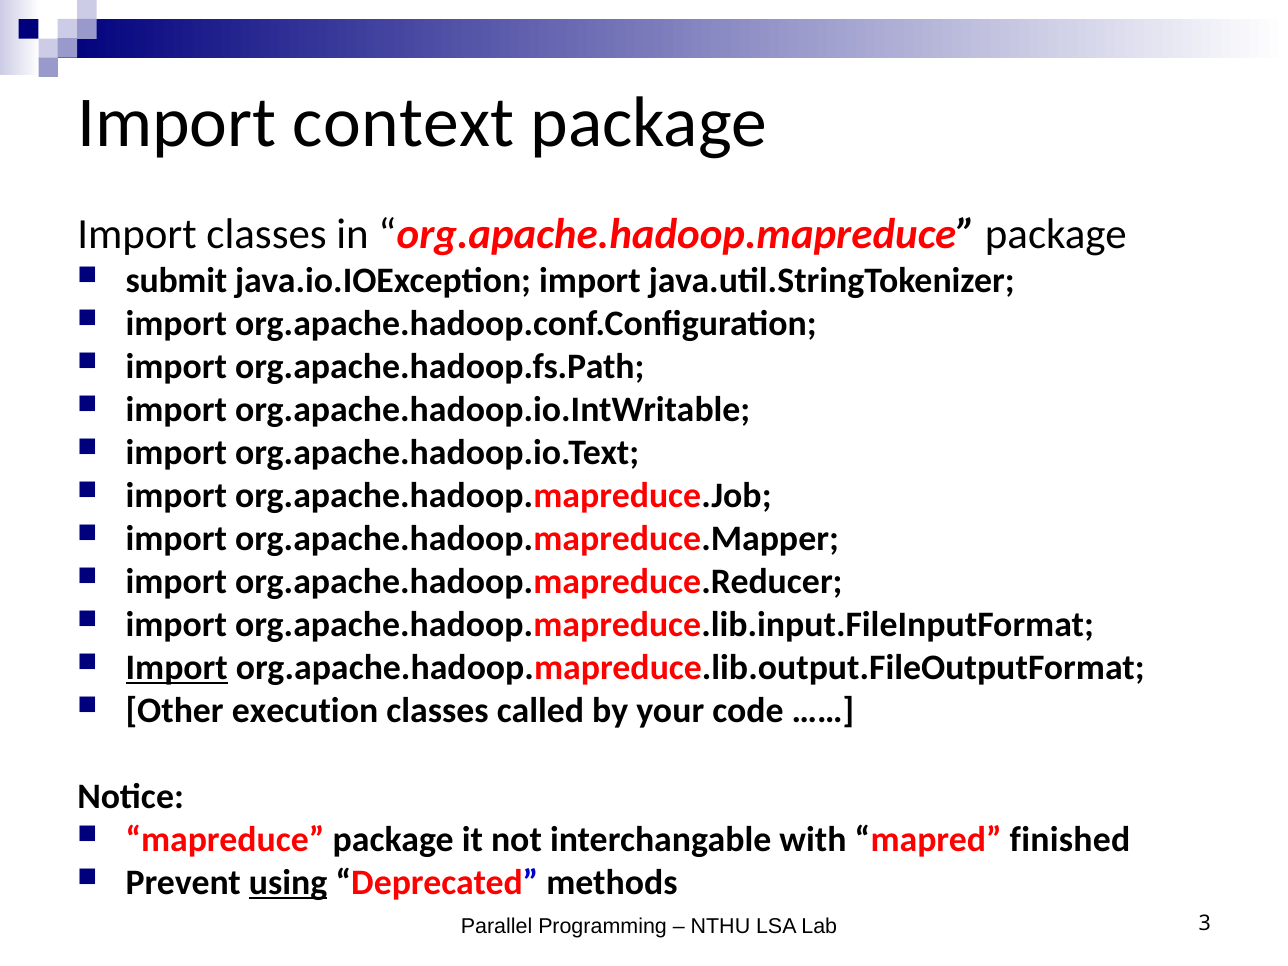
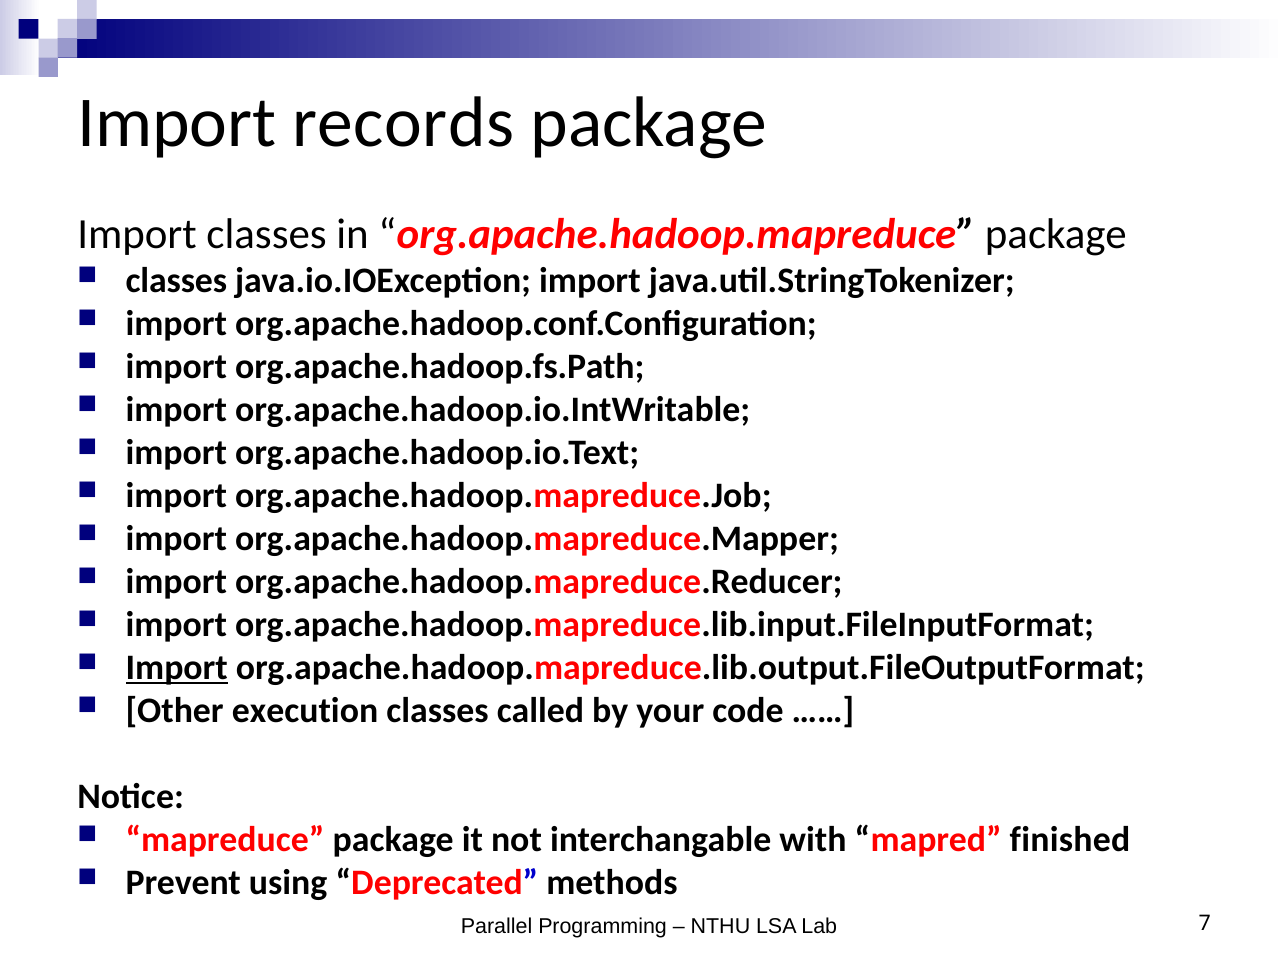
context: context -> records
submit at (176, 281): submit -> classes
using underline: present -> none
3: 3 -> 7
